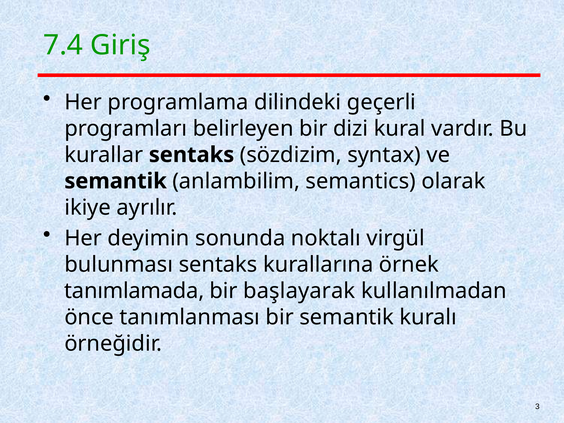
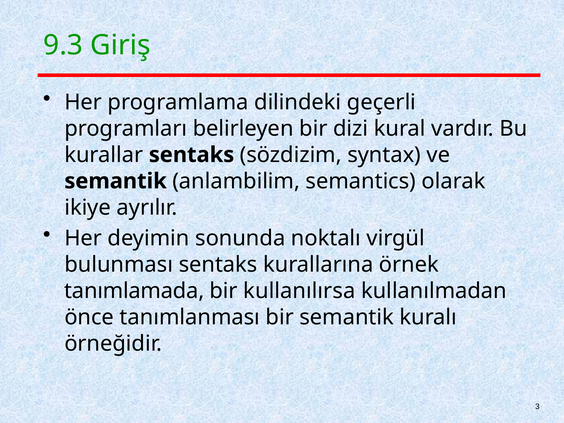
7.4: 7.4 -> 9.3
başlayarak: başlayarak -> kullanılırsa
